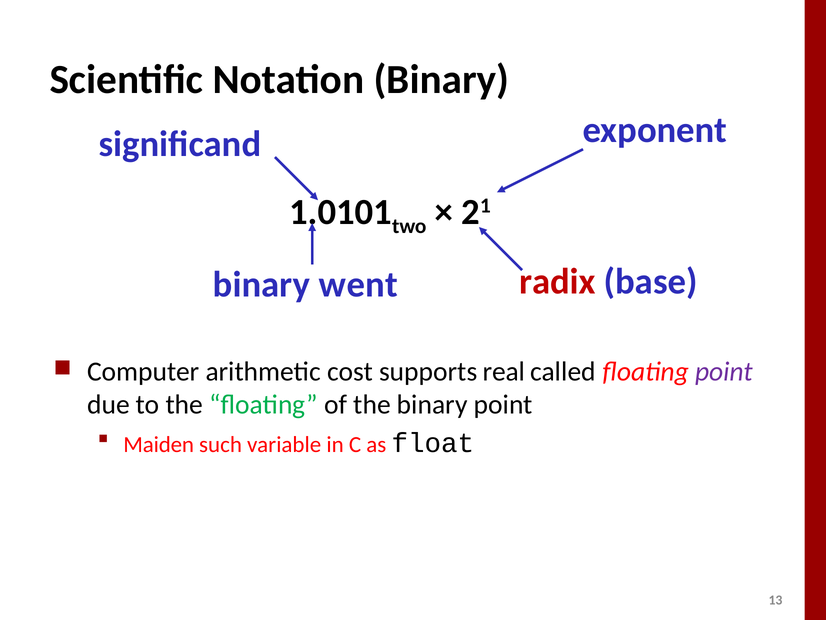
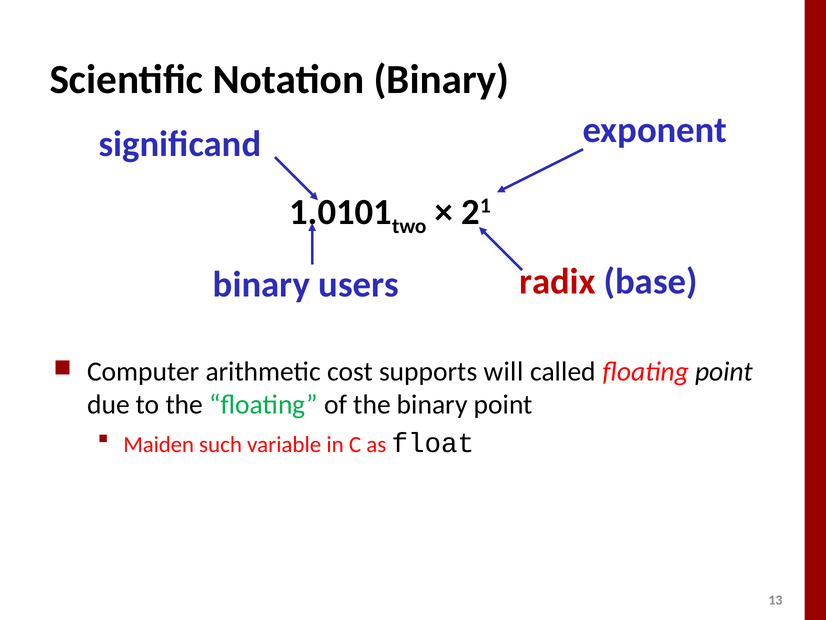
went: went -> users
real: real -> will
point at (724, 371) colour: purple -> black
